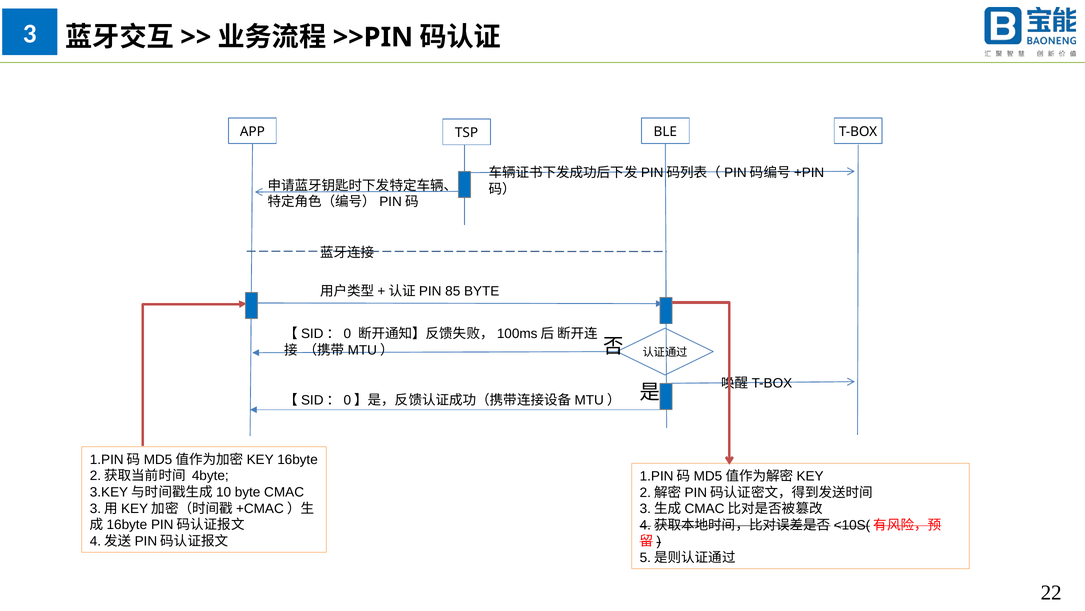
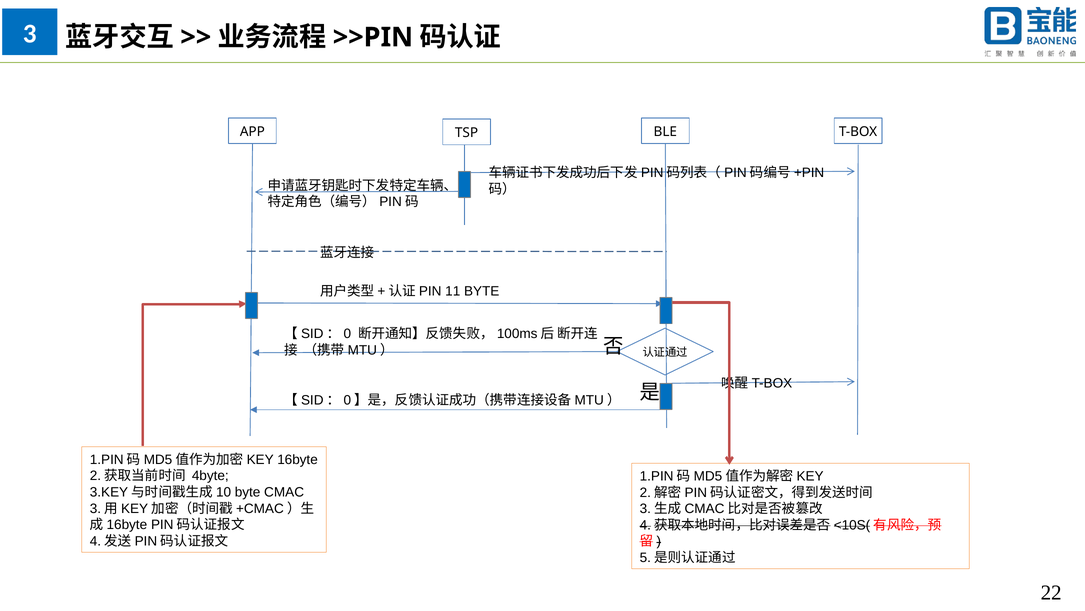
85: 85 -> 11
